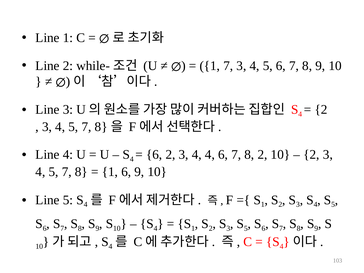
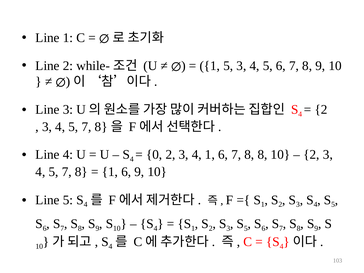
1 7: 7 -> 5
6 at (154, 155): 6 -> 0
4 4: 4 -> 1
8 2: 2 -> 8
